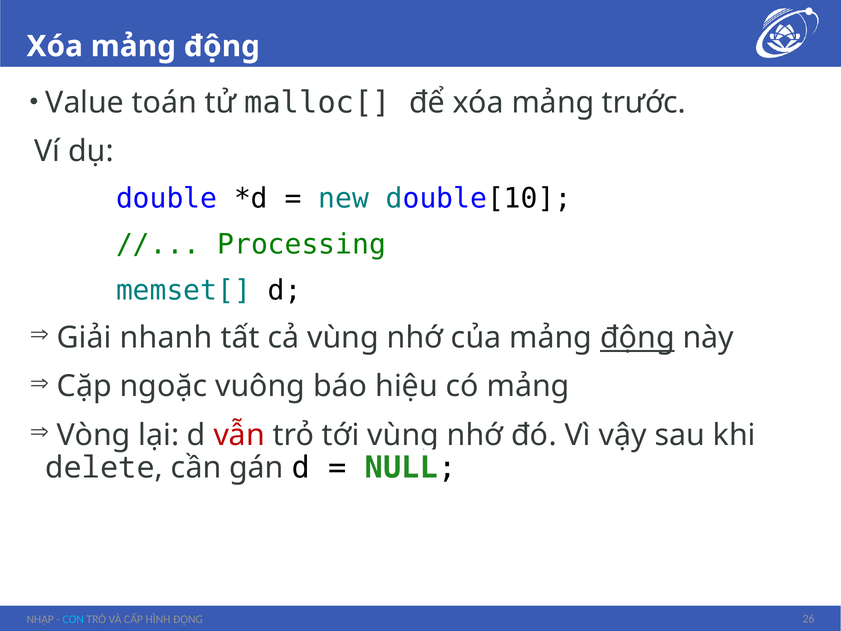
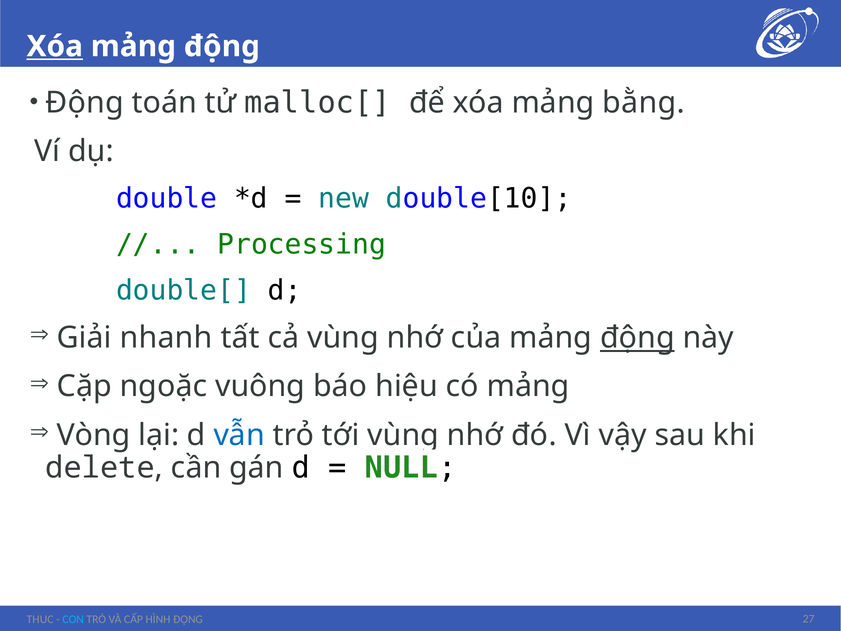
Xóa at (55, 46) underline: none -> present
Value at (85, 103): Value -> Động
trước: trước -> bằng
memset[: memset[ -> double[
vẫn colour: red -> blue
NHẬP: NHẬP -> THUC
26: 26 -> 27
